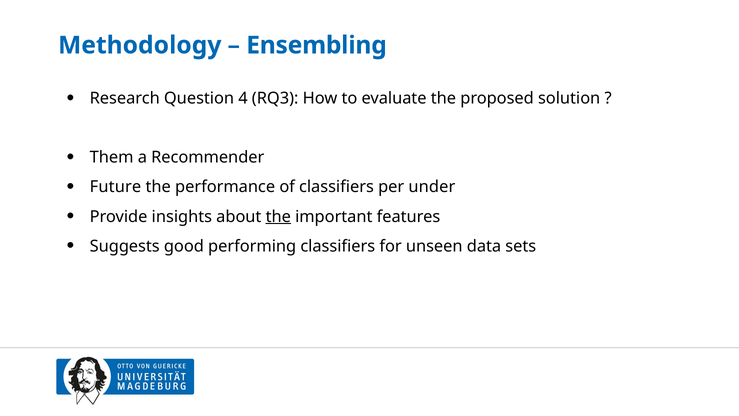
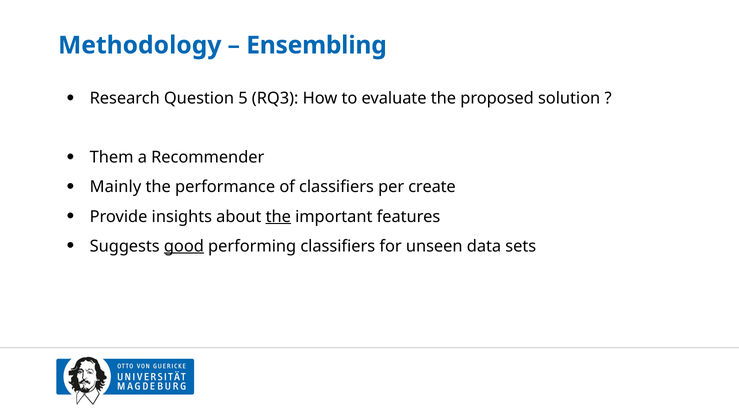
4: 4 -> 5
Future: Future -> Mainly
under: under -> create
good underline: none -> present
